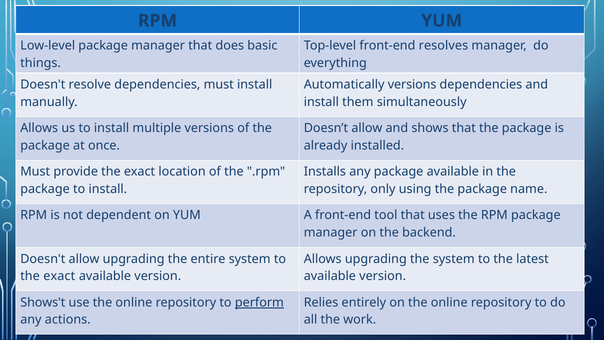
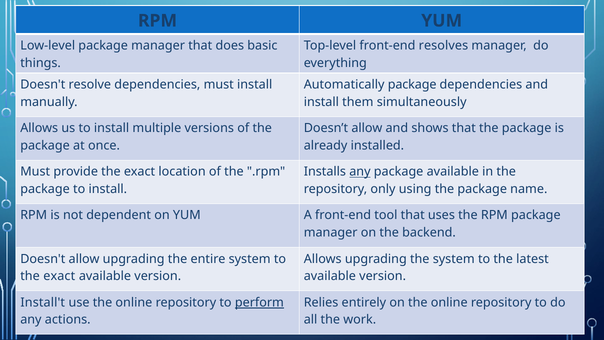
Automatically versions: versions -> package
any at (360, 172) underline: none -> present
Shows't: Shows't -> Install't
